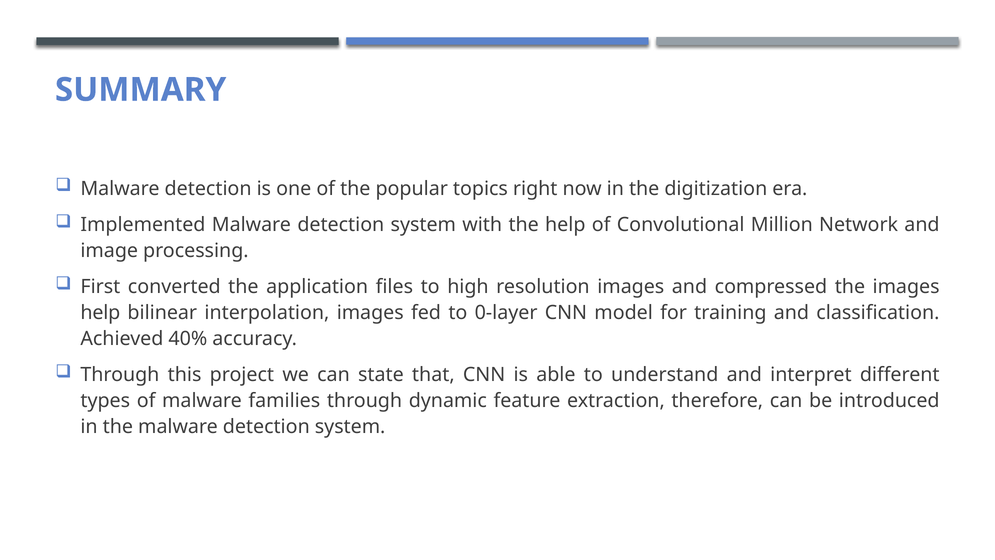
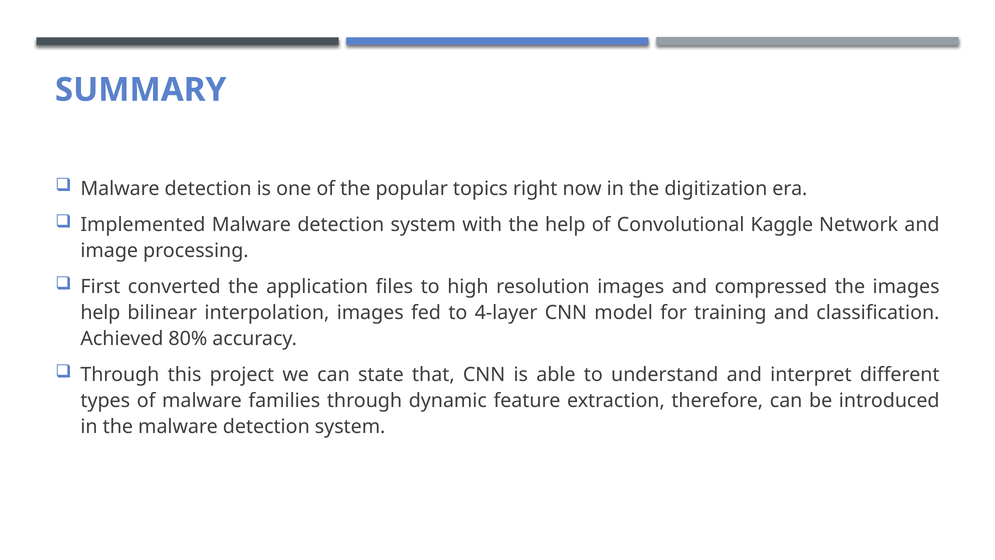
Million: Million -> Kaggle
0-layer: 0-layer -> 4-layer
40%: 40% -> 80%
